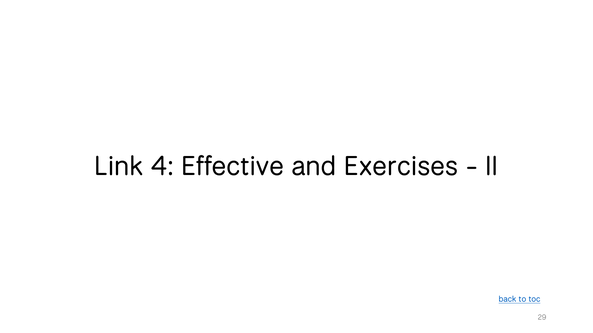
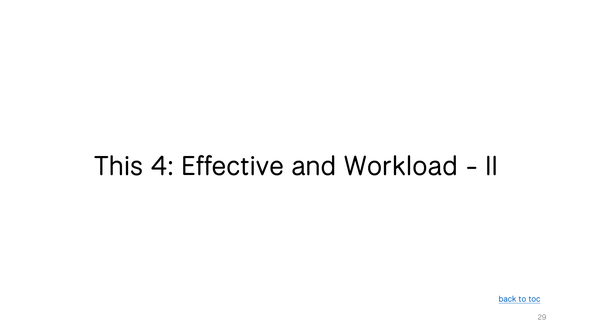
Link: Link -> This
Exercises: Exercises -> Workload
